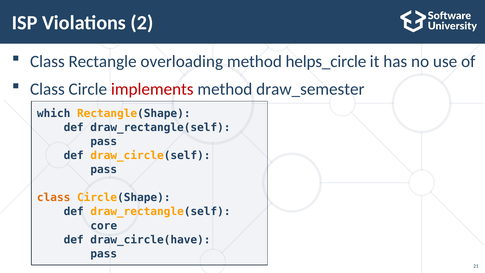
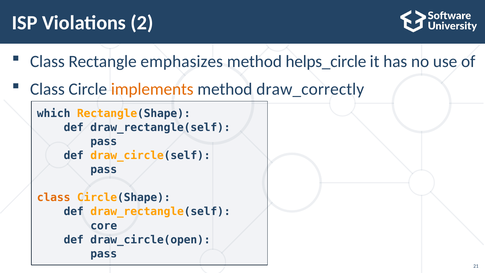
overloading: overloading -> emphasizes
implements colour: red -> orange
draw_semester: draw_semester -> draw_correctly
draw_circle(have: draw_circle(have -> draw_circle(open
